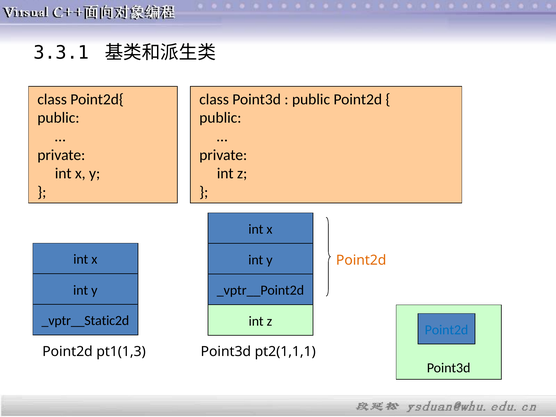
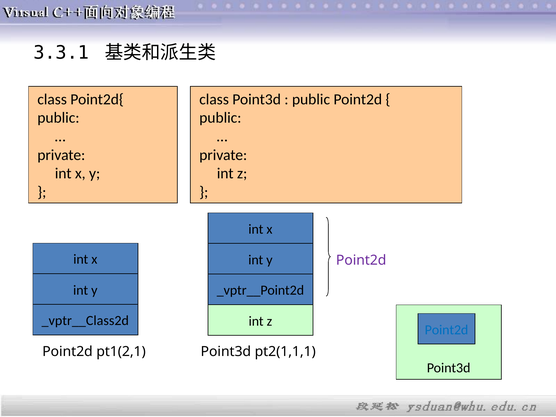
Point2d at (361, 260) colour: orange -> purple
_vptr__Static2d: _vptr__Static2d -> _vptr__Class2d
pt1(1,3: pt1(1,3 -> pt1(2,1
